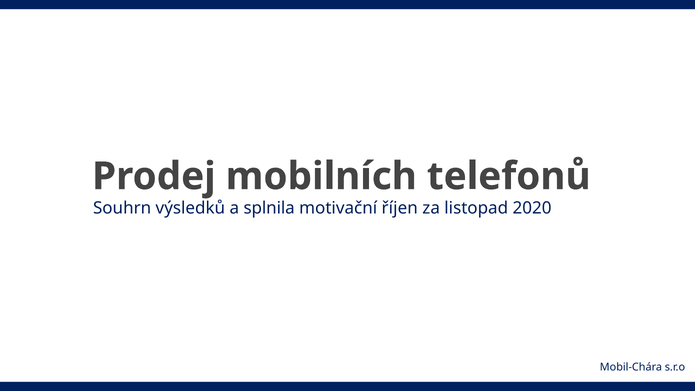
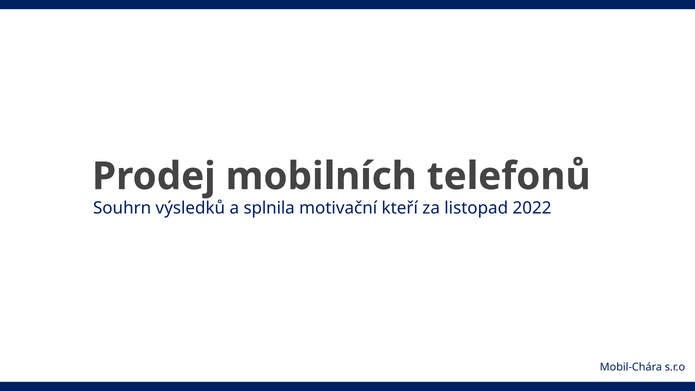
říjen: říjen -> kteří
2020: 2020 -> 2022
